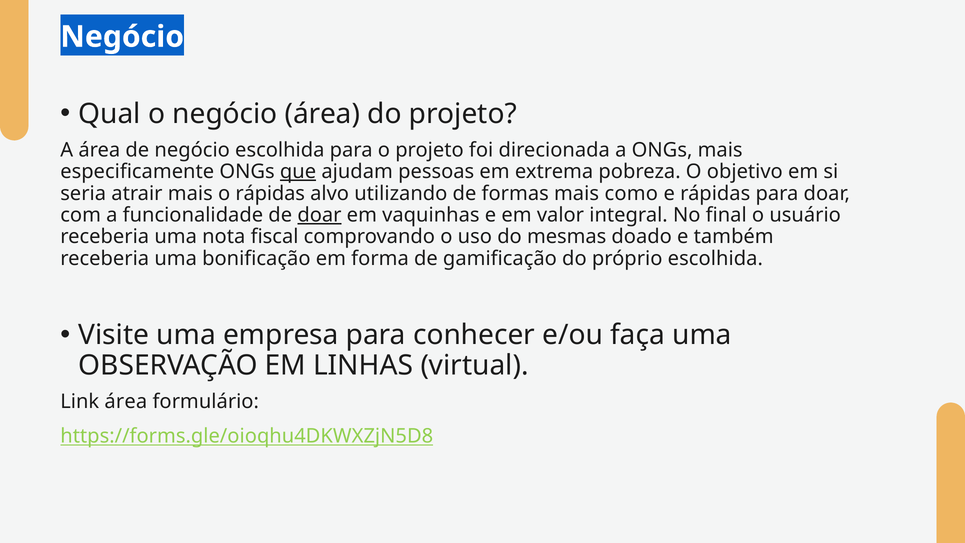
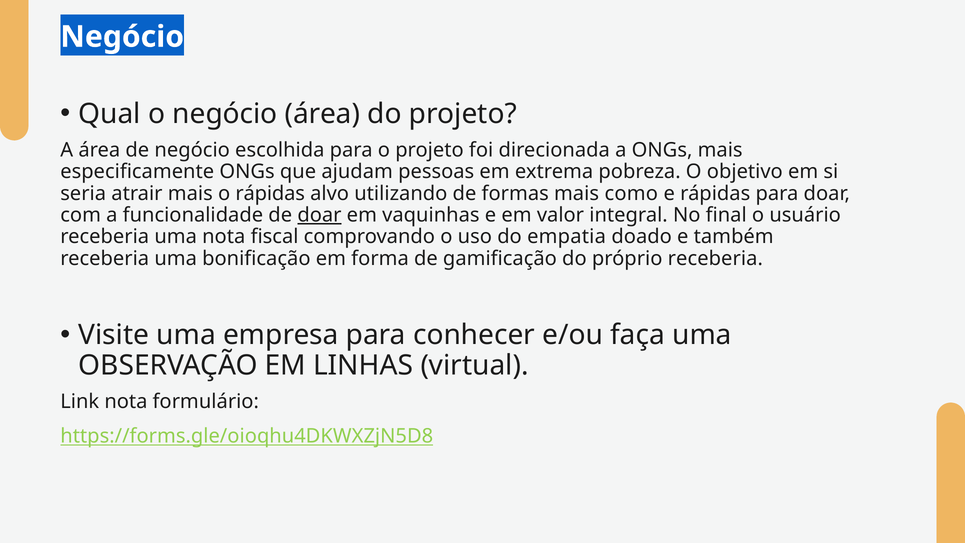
que underline: present -> none
mesmas: mesmas -> empatia
próprio escolhida: escolhida -> receberia
Link área: área -> nota
